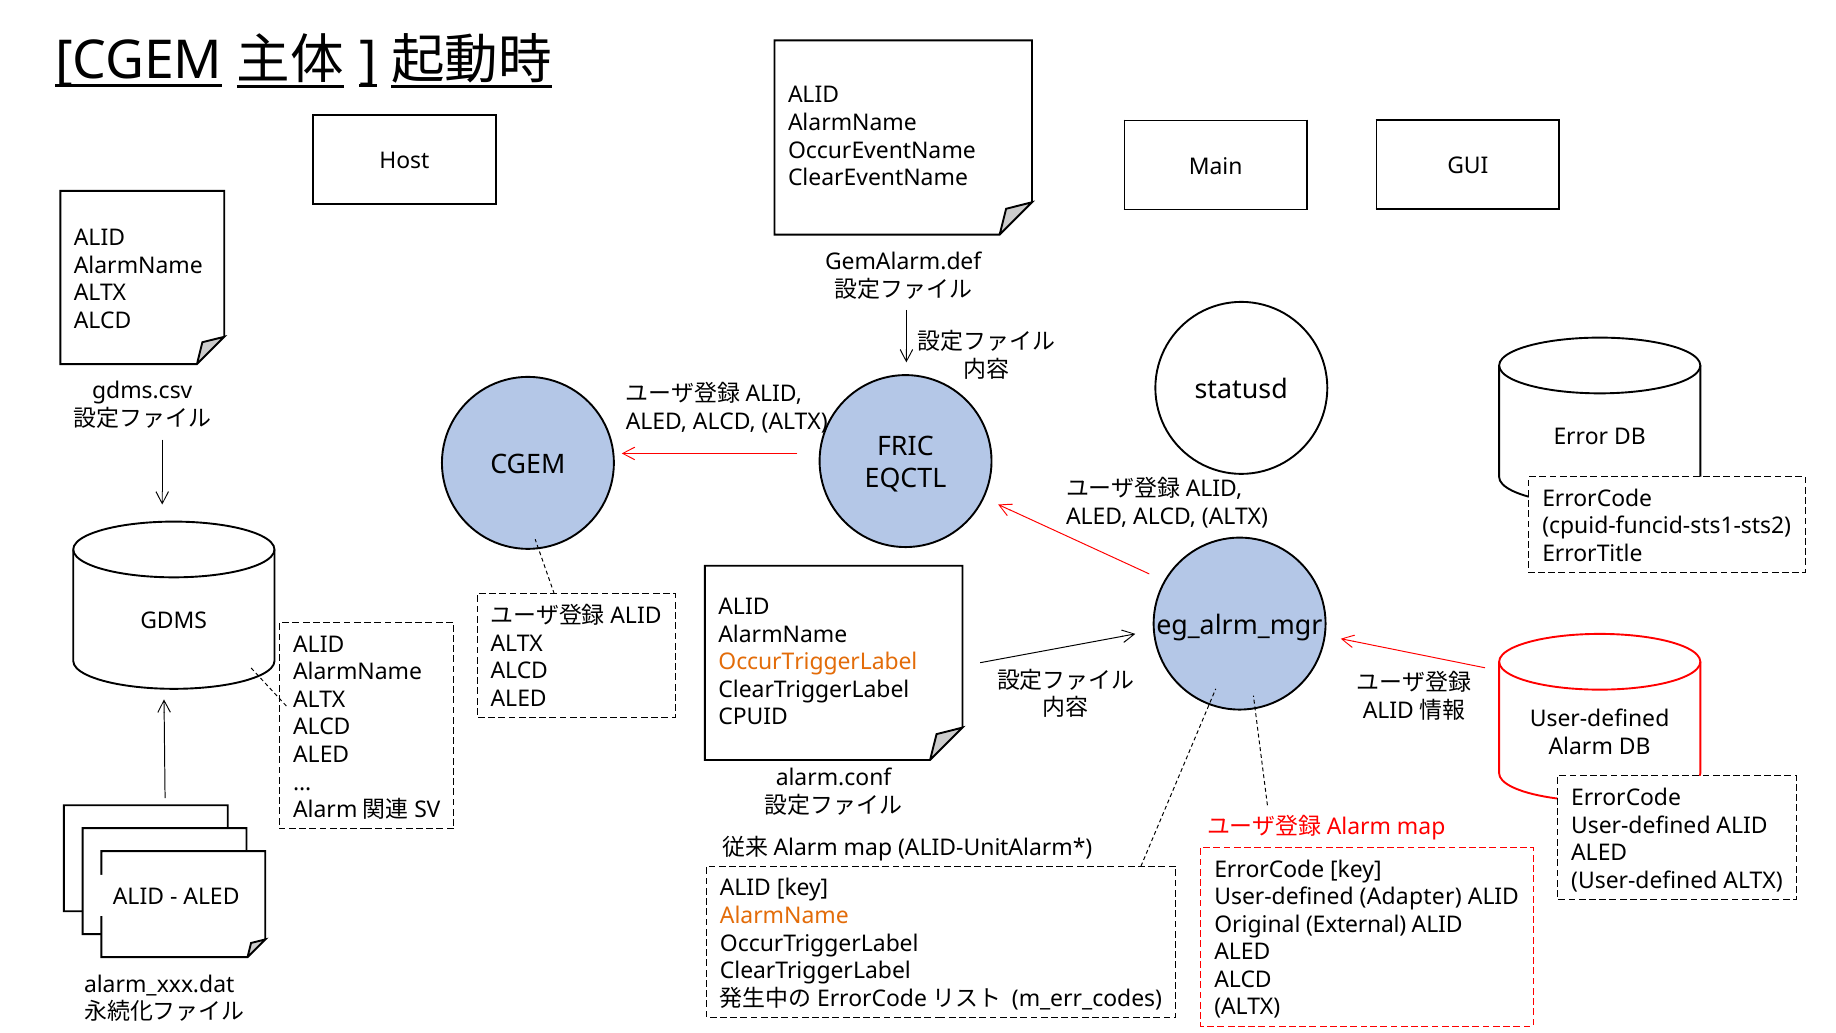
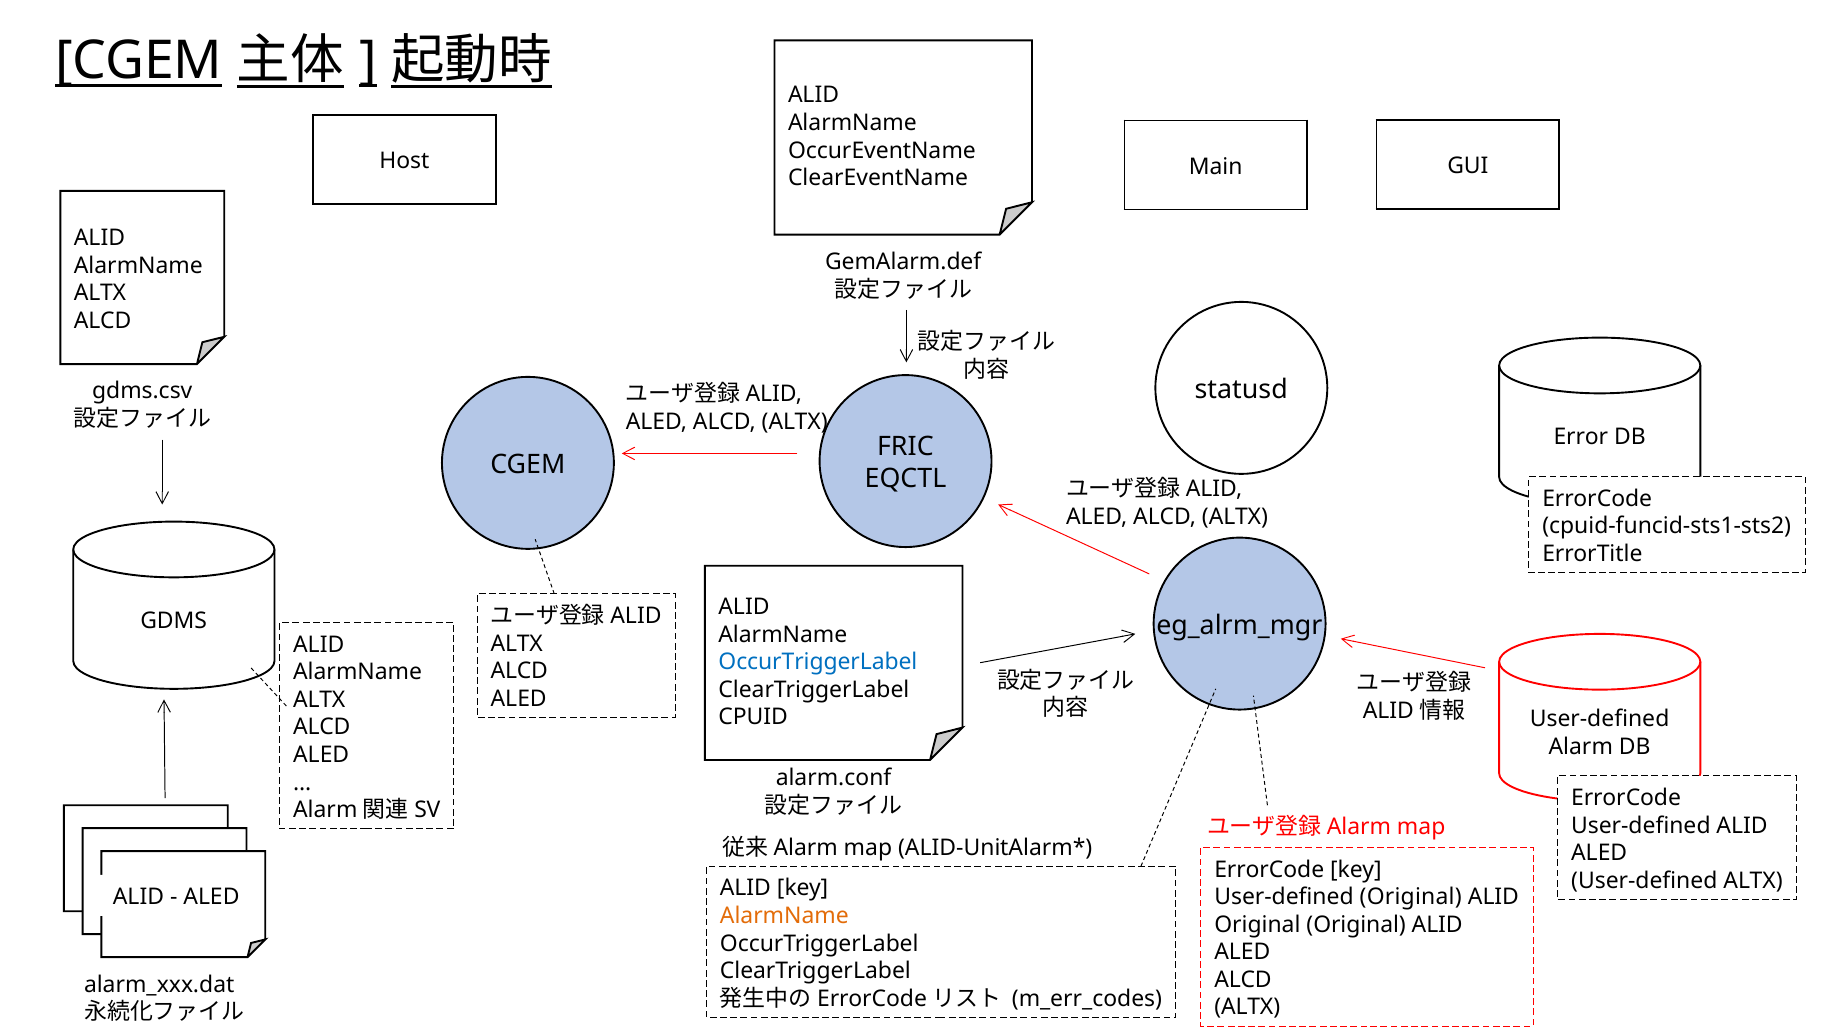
OccurTriggerLabel at (818, 662) colour: orange -> blue
User-defined Adapter: Adapter -> Original
Original External: External -> Original
